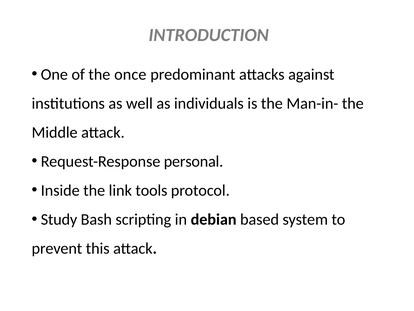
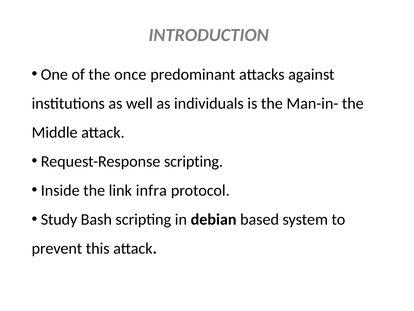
Request-Response personal: personal -> scripting
tools: tools -> infra
